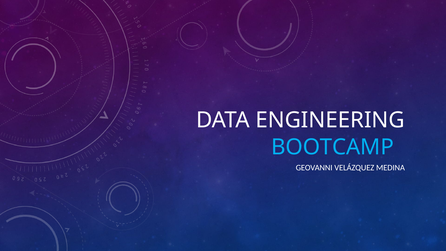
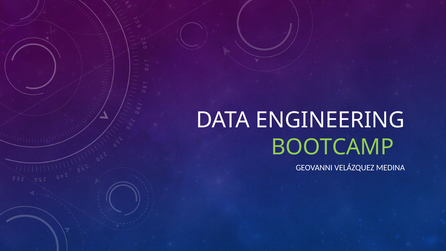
BOOTCAMP colour: light blue -> light green
